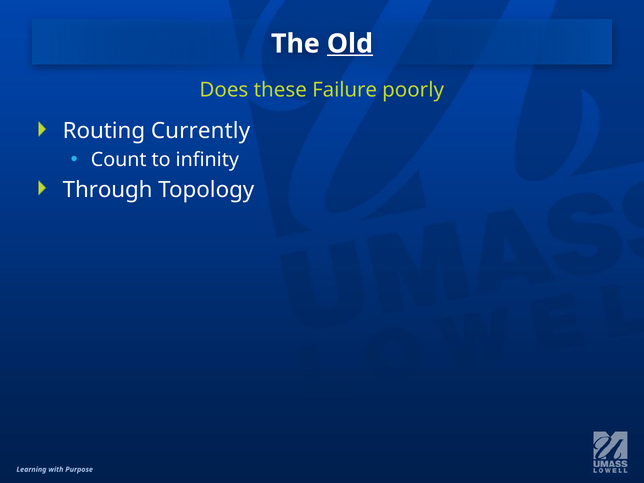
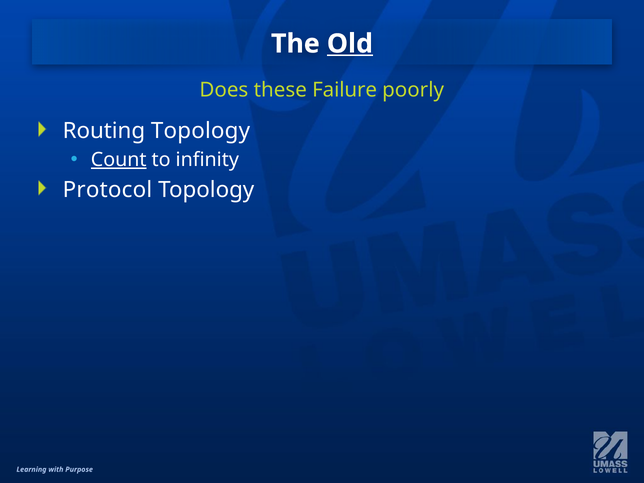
Routing Currently: Currently -> Topology
Count underline: none -> present
Through: Through -> Protocol
